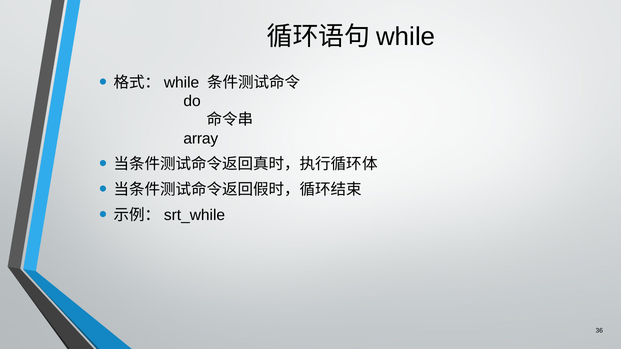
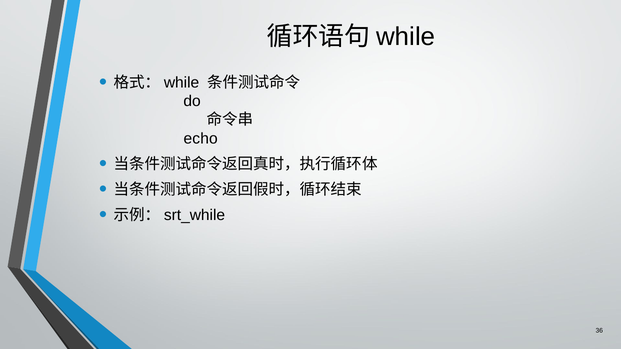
array: array -> echo
